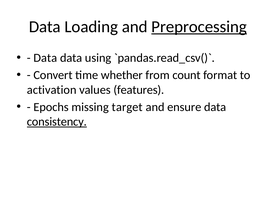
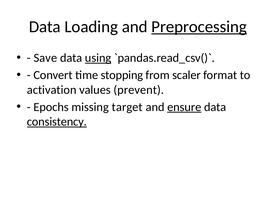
Data at (45, 58): Data -> Save
using underline: none -> present
whether: whether -> stopping
count: count -> scaler
features: features -> prevent
ensure underline: none -> present
